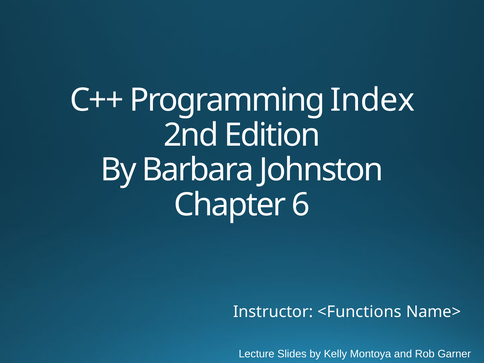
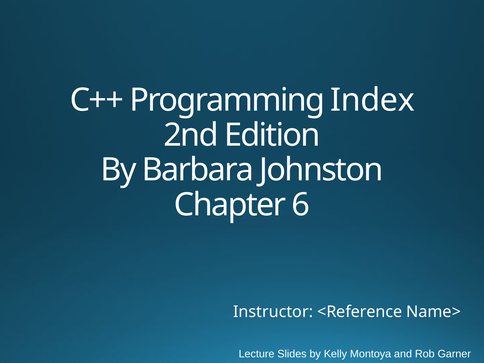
<Functions: <Functions -> <Reference
